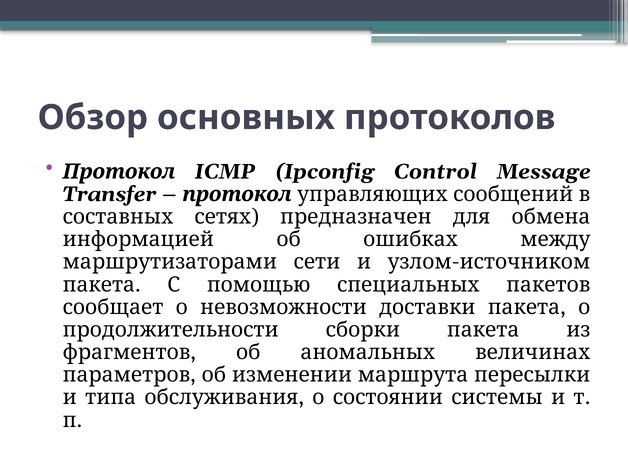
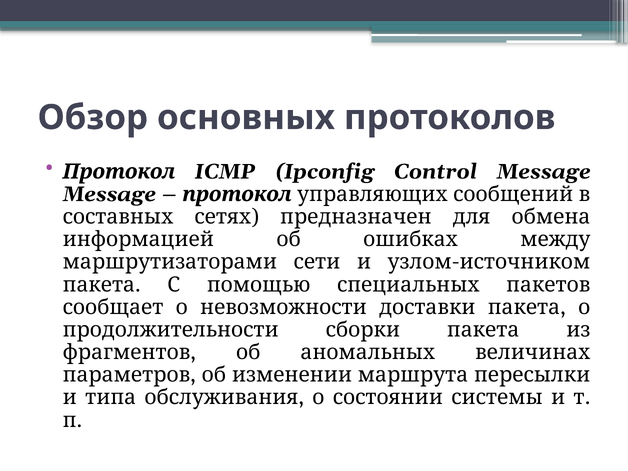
Transfer at (109, 194): Transfer -> Message
